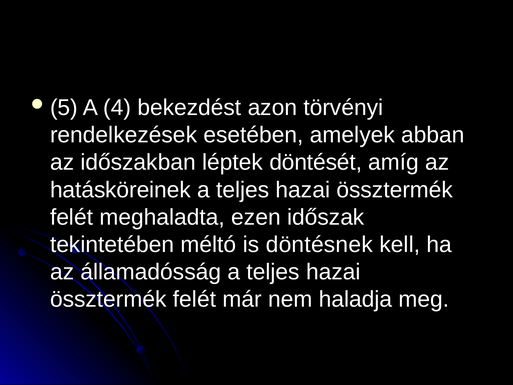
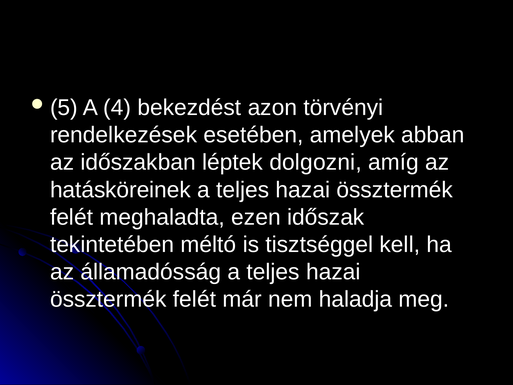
döntését: döntését -> dolgozni
döntésnek: döntésnek -> tisztséggel
